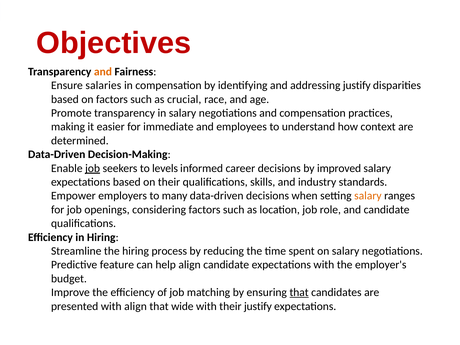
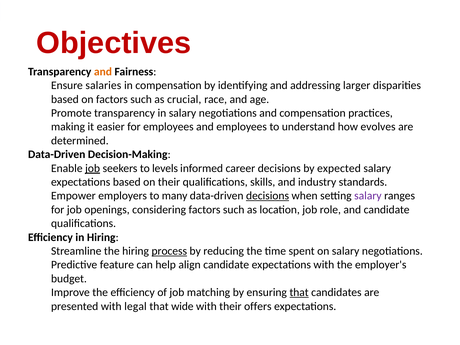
addressing justify: justify -> larger
for immediate: immediate -> employees
context: context -> evolves
improved: improved -> expected
decisions at (268, 196) underline: none -> present
salary at (368, 196) colour: orange -> purple
process underline: none -> present
with align: align -> legal
their justify: justify -> offers
